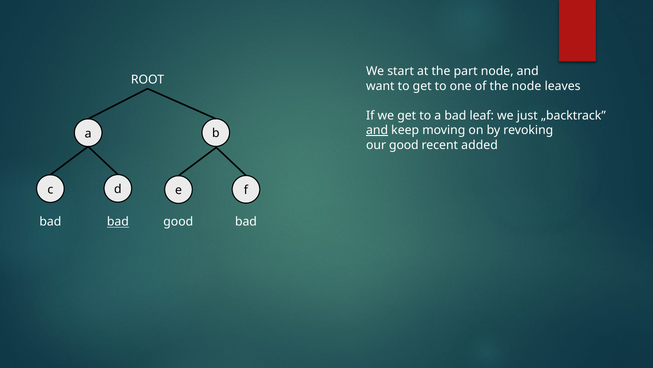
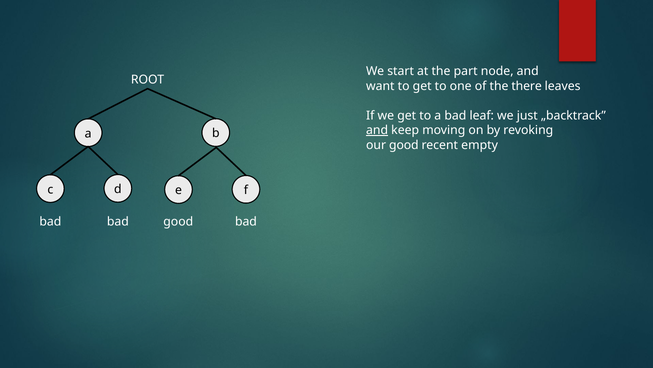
the node: node -> there
added: added -> empty
bad at (118, 221) underline: present -> none
